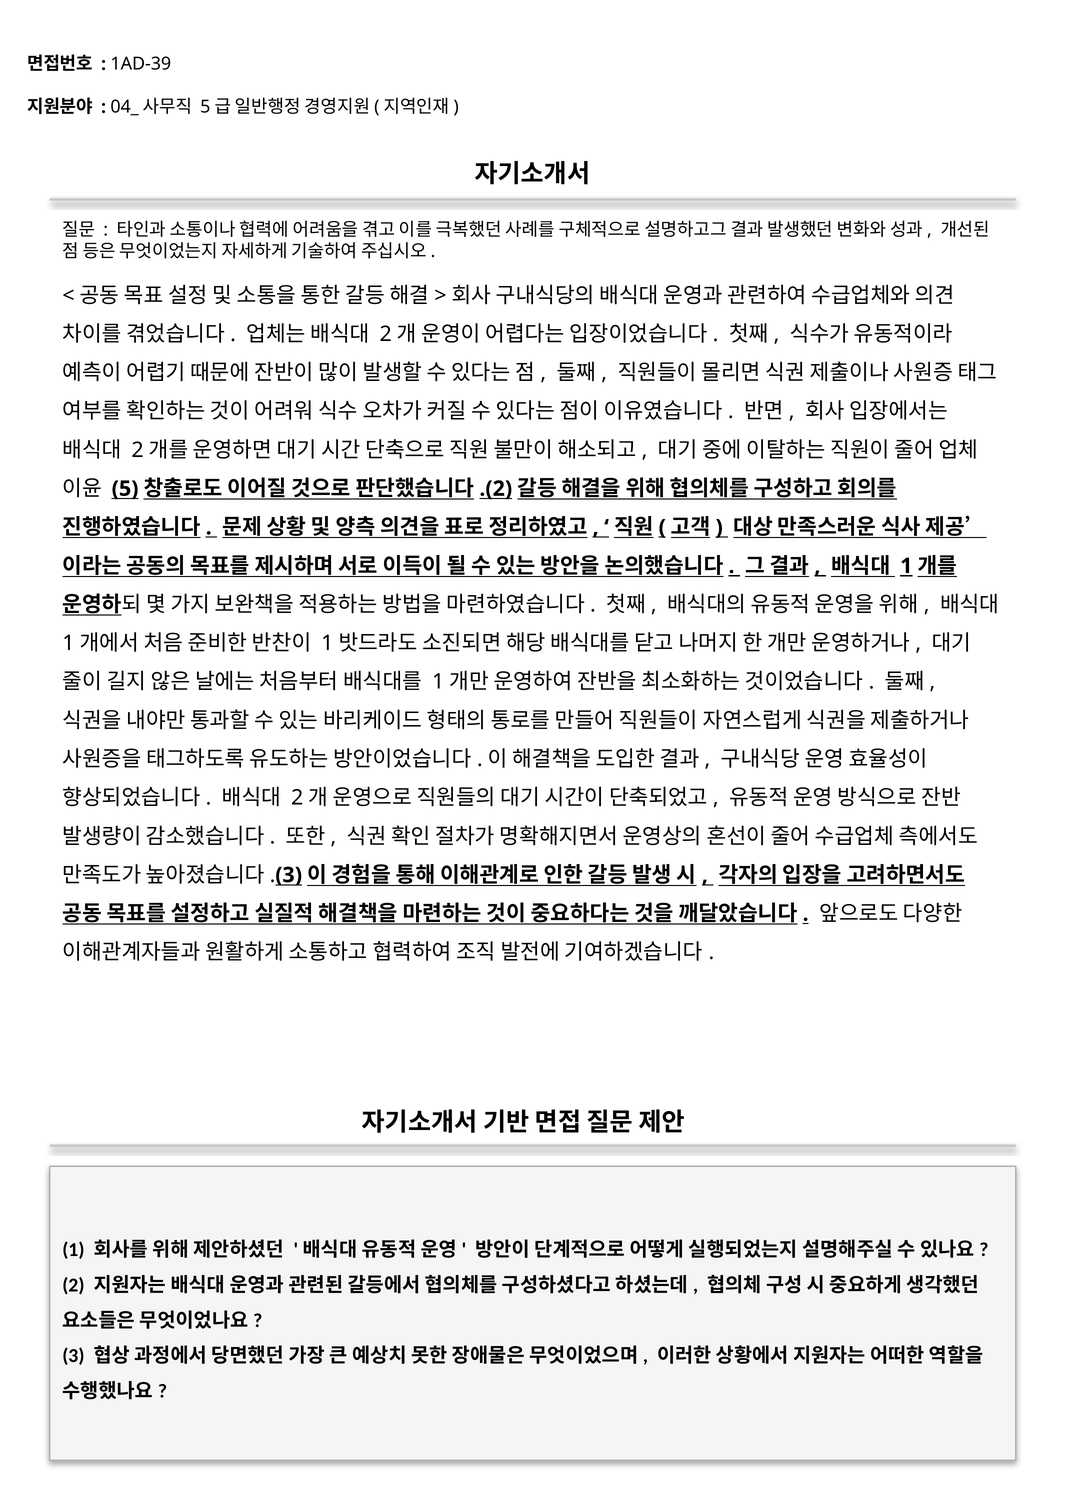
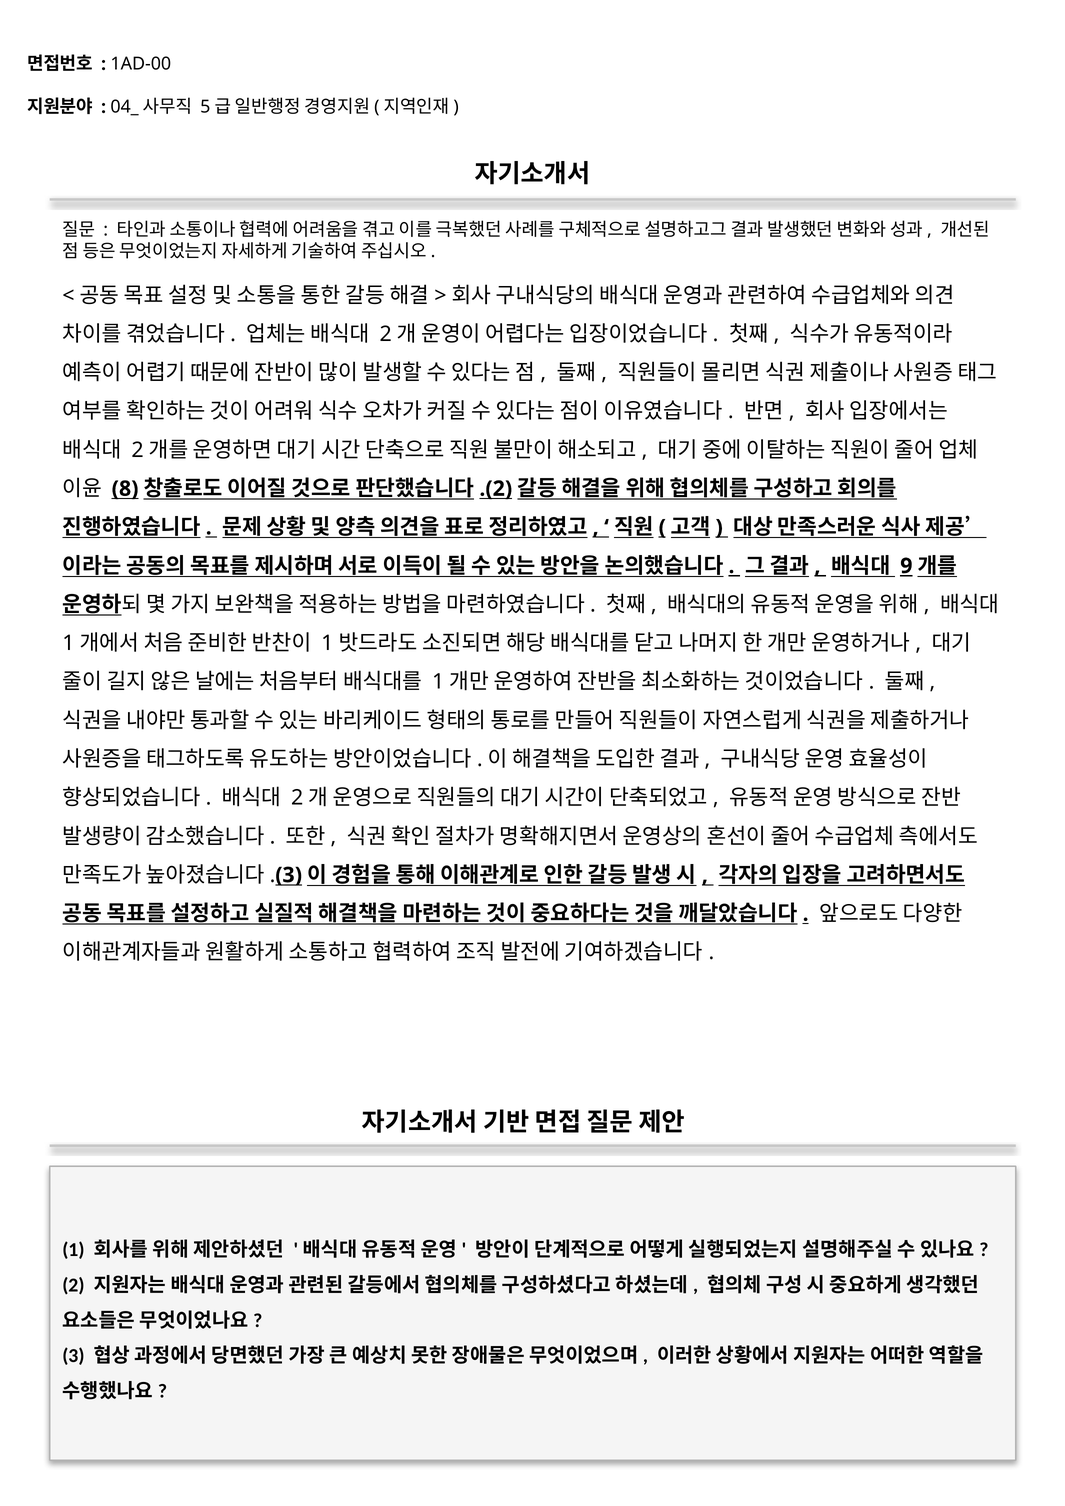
1AD-39: 1AD-39 -> 1AD-00
5: 5 -> 8
1 at (906, 566): 1 -> 9
